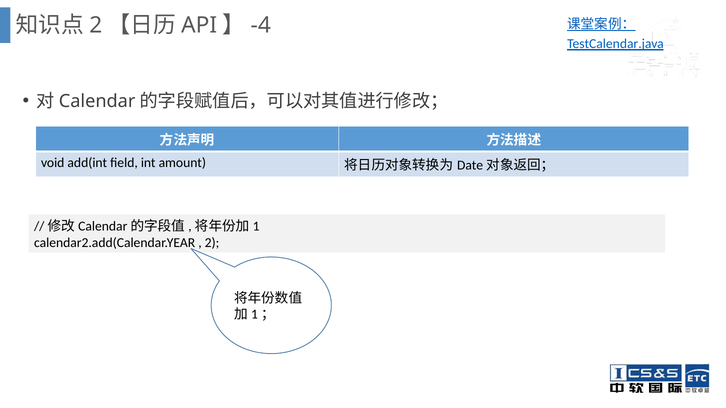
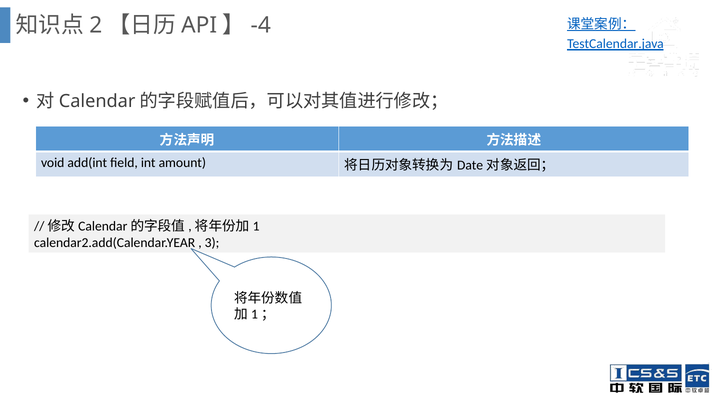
2 at (212, 243): 2 -> 3
